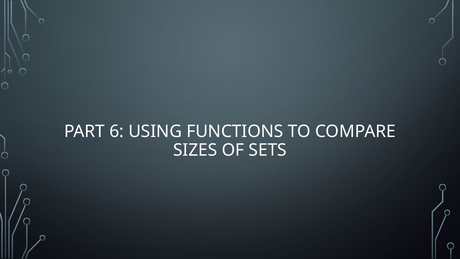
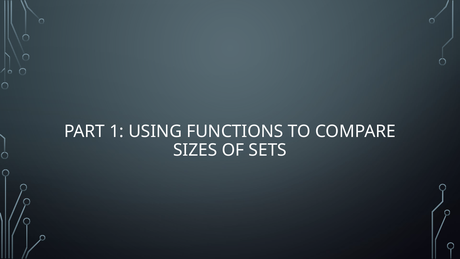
6: 6 -> 1
